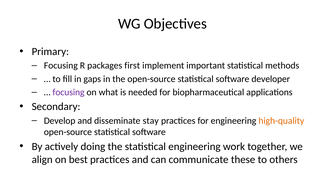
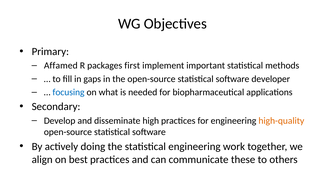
Focusing at (61, 66): Focusing -> Affamed
focusing at (69, 92) colour: purple -> blue
stay: stay -> high
